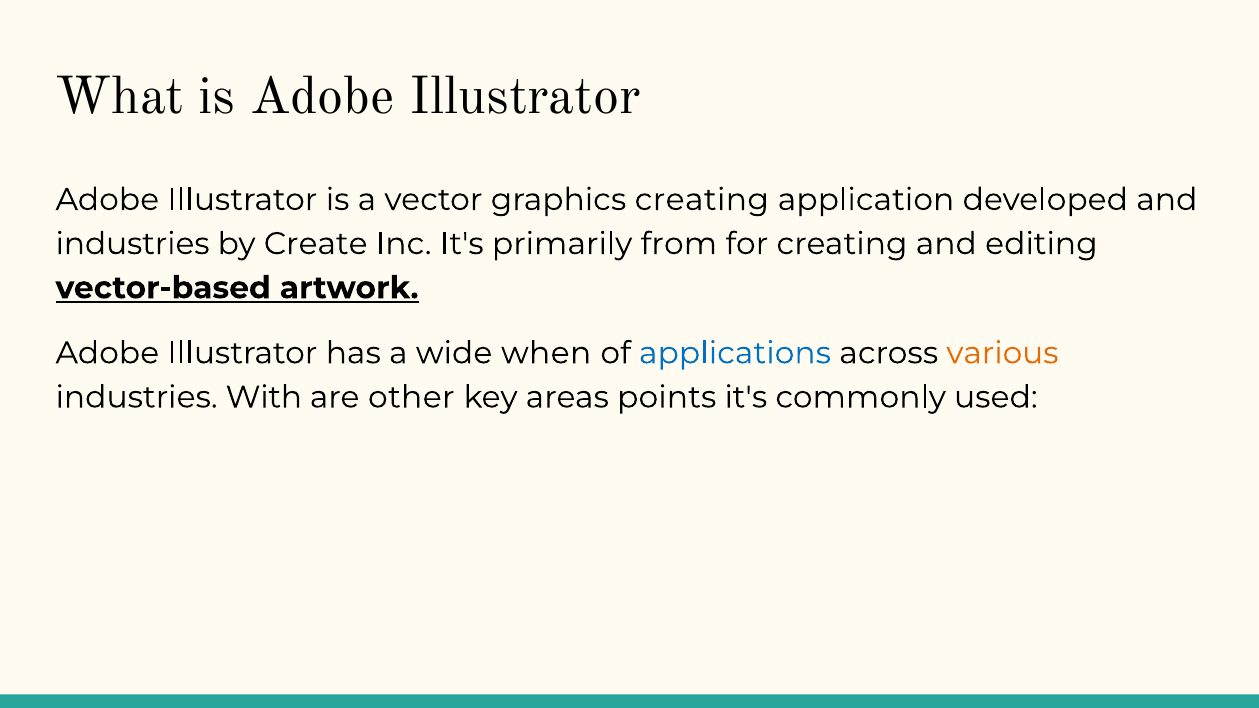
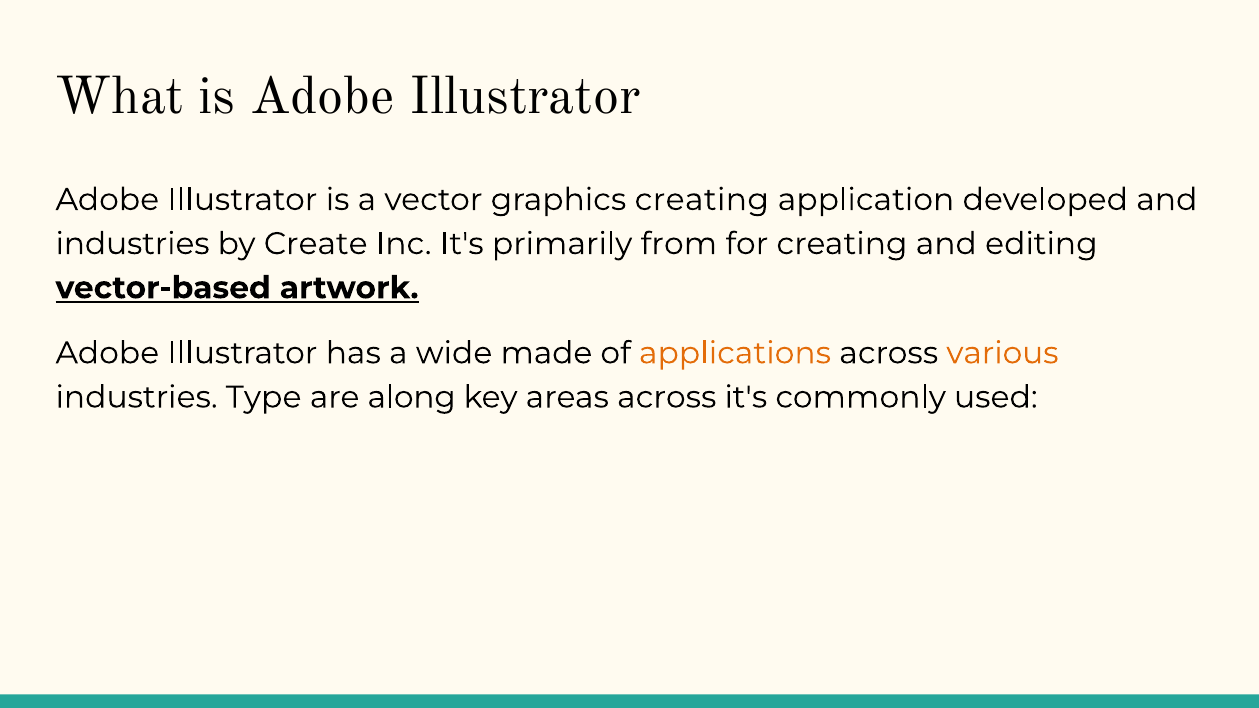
when: when -> made
applications colour: blue -> orange
With: With -> Type
other: other -> along
areas points: points -> across
